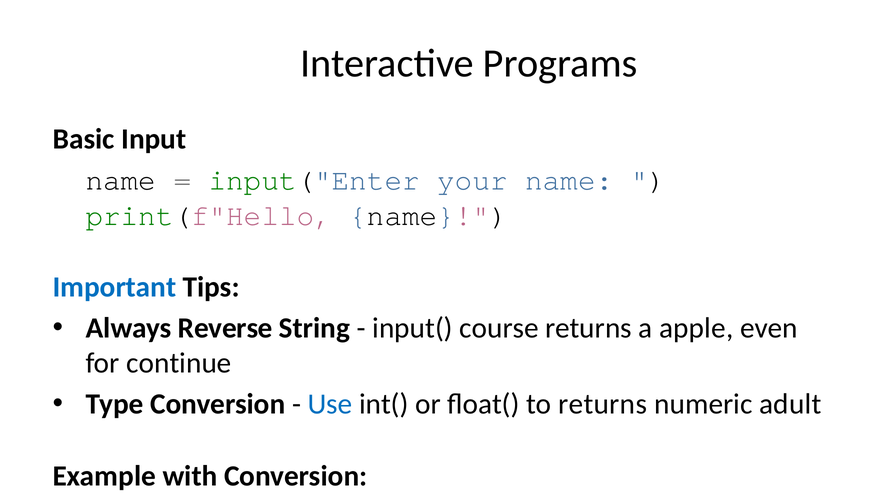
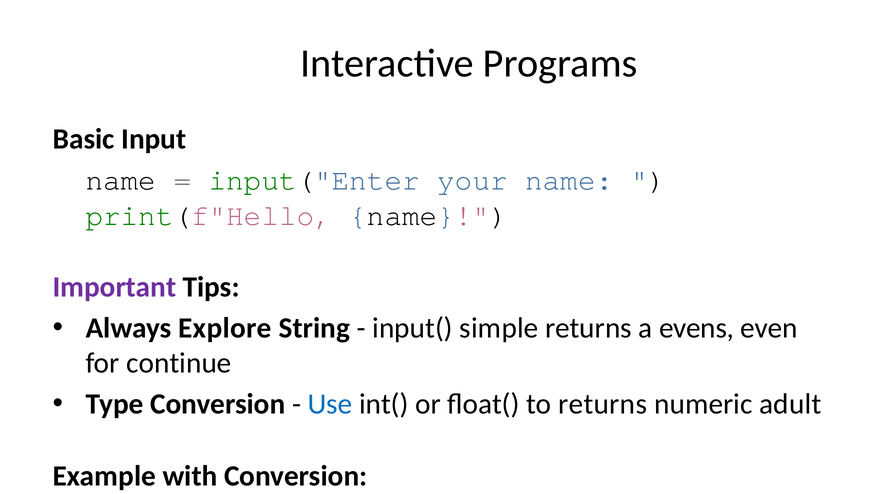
Important colour: blue -> purple
Reverse: Reverse -> Explore
course: course -> simple
apple: apple -> evens
